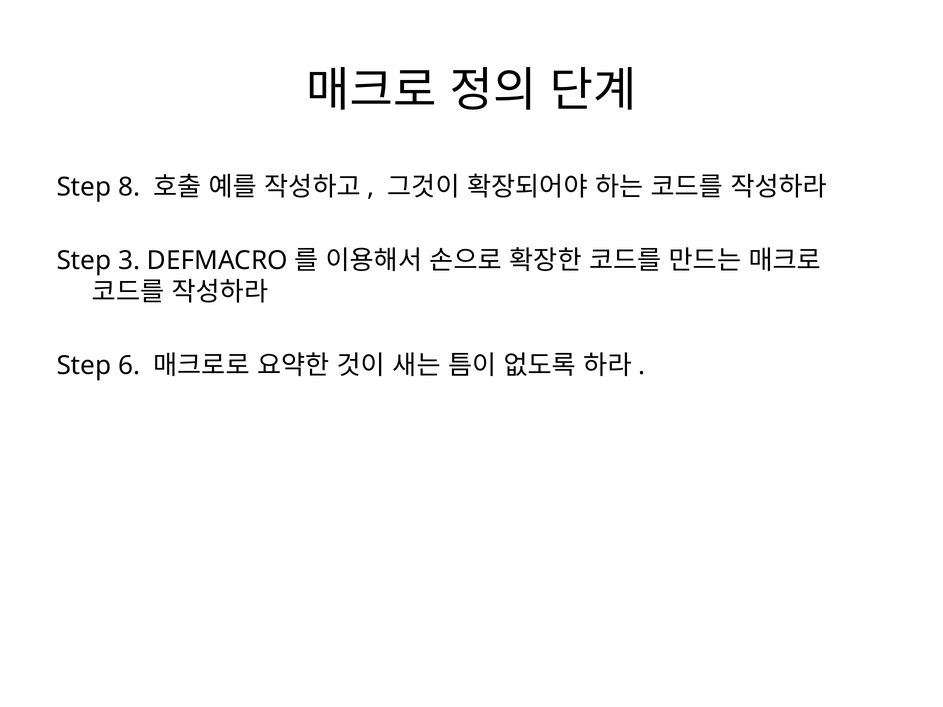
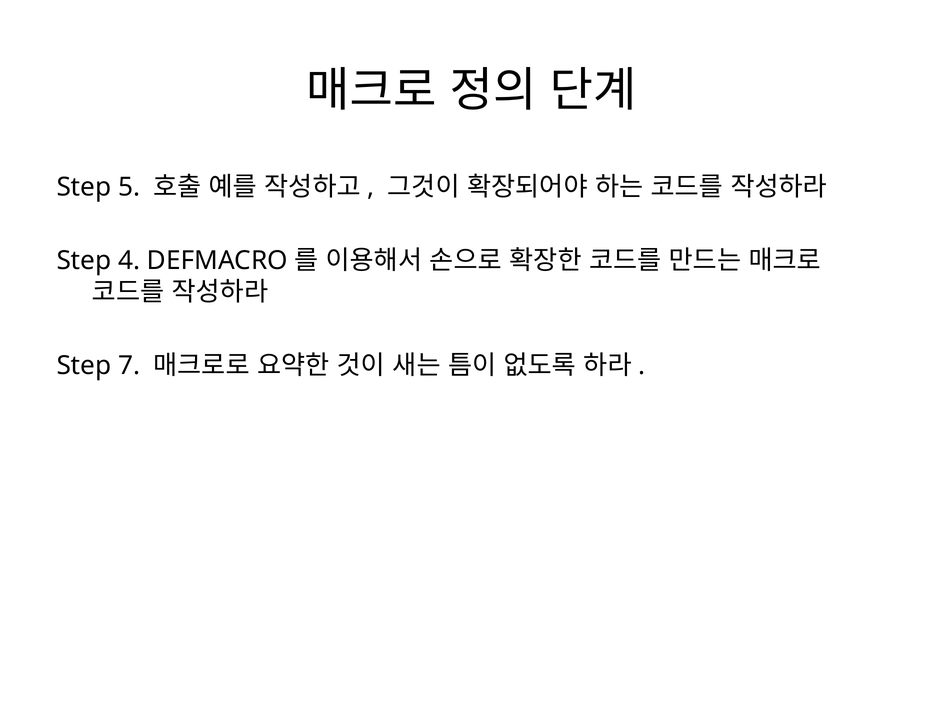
8: 8 -> 5
3: 3 -> 4
6: 6 -> 7
